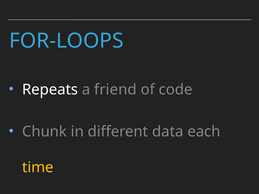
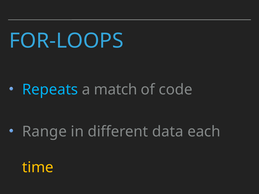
Repeats colour: white -> light blue
friend: friend -> match
Chunk: Chunk -> Range
